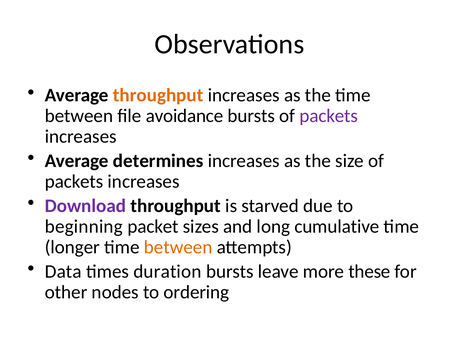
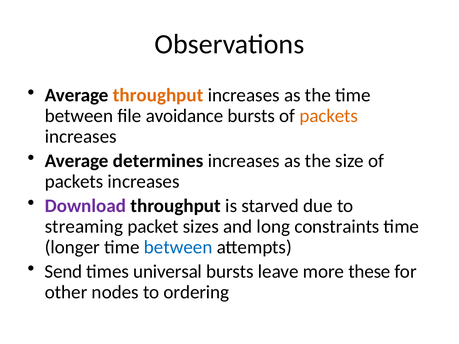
packets at (329, 116) colour: purple -> orange
beginning: beginning -> streaming
cumulative: cumulative -> constraints
between at (178, 247) colour: orange -> blue
Data: Data -> Send
duration: duration -> universal
